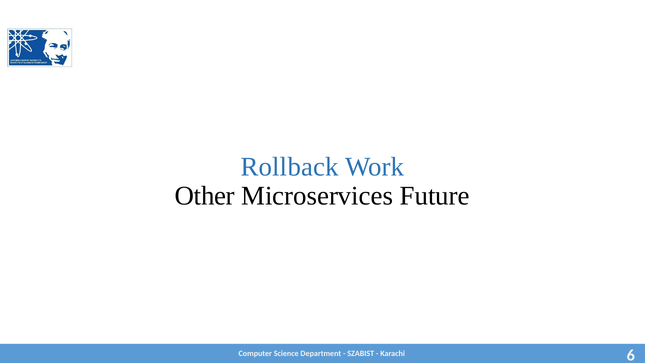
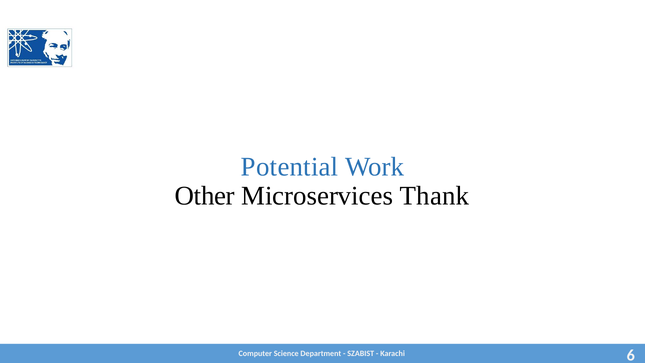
Rollback: Rollback -> Potential
Future: Future -> Thank
